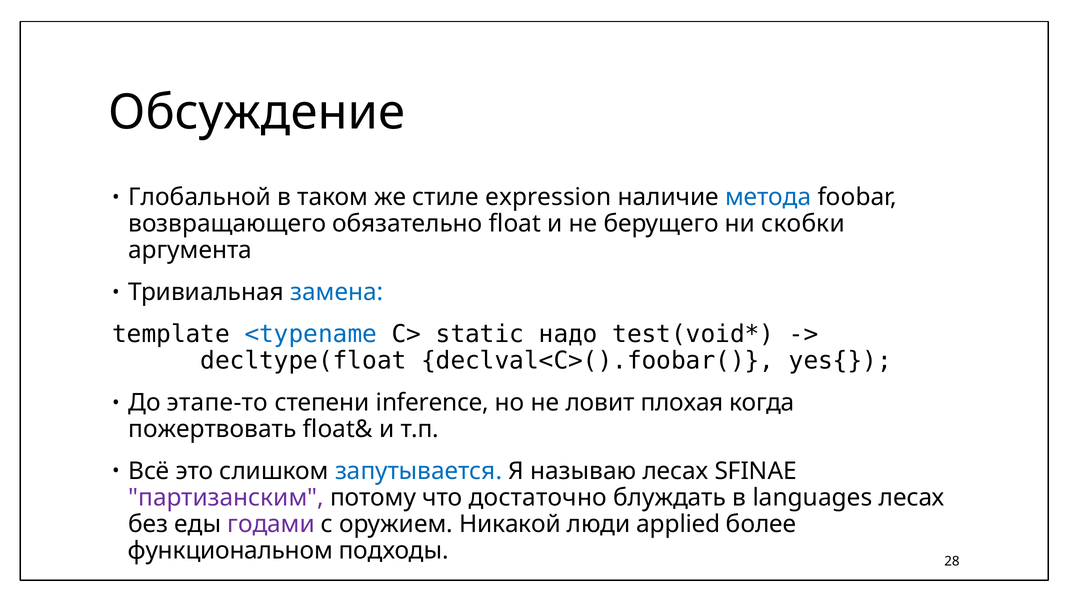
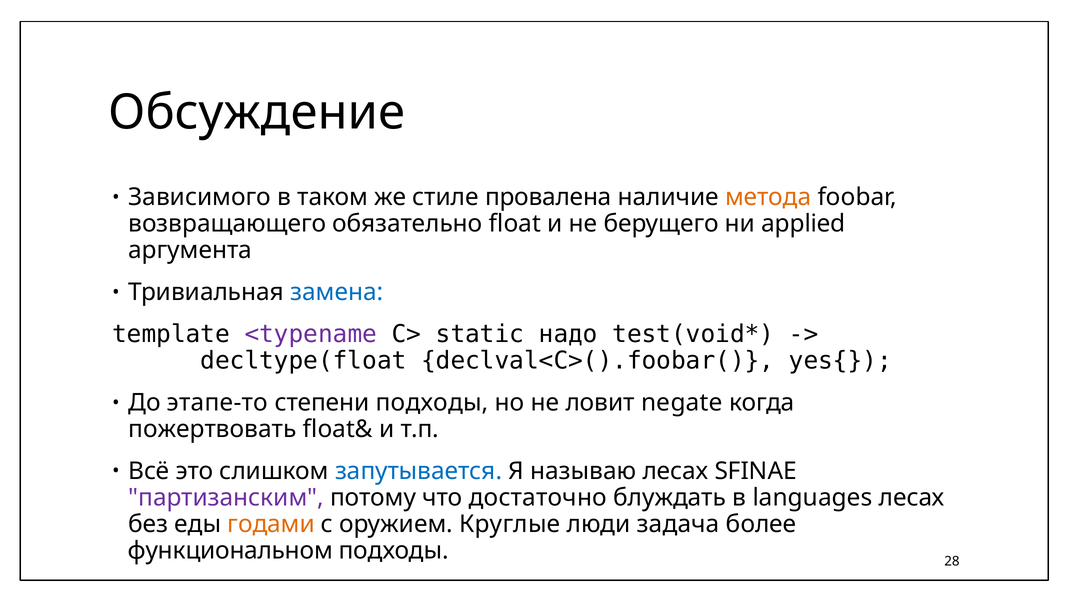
Глобальной: Глобальной -> Зависимого
expression: expression -> провалена
метода colour: blue -> orange
скобки: скобки -> applied
<typename colour: blue -> purple
степени inference: inference -> подходы
плохая: плохая -> negate
годами colour: purple -> orange
Никакой: Никакой -> Круглые
applied: applied -> задача
